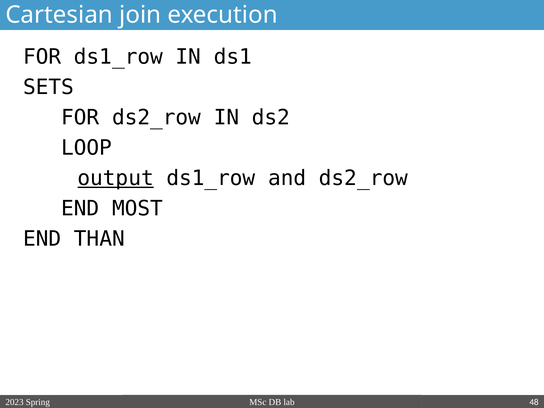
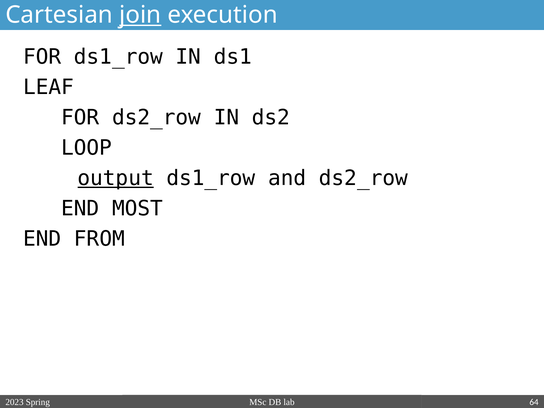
join underline: none -> present
SETS: SETS -> LEAF
THAN: THAN -> FROM
48: 48 -> 64
